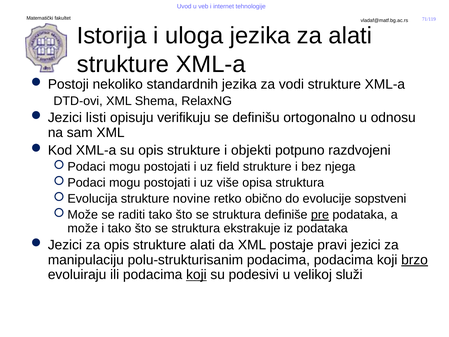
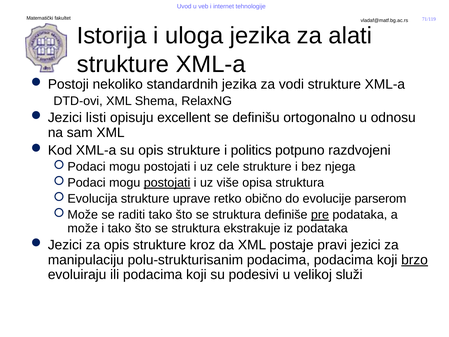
verifikuju: verifikuju -> excellent
objekti: objekti -> politics
field: field -> cele
postojati at (167, 183) underline: none -> present
novine: novine -> uprave
sopstveni: sopstveni -> parserom
strukture alati: alati -> kroz
koji at (196, 275) underline: present -> none
